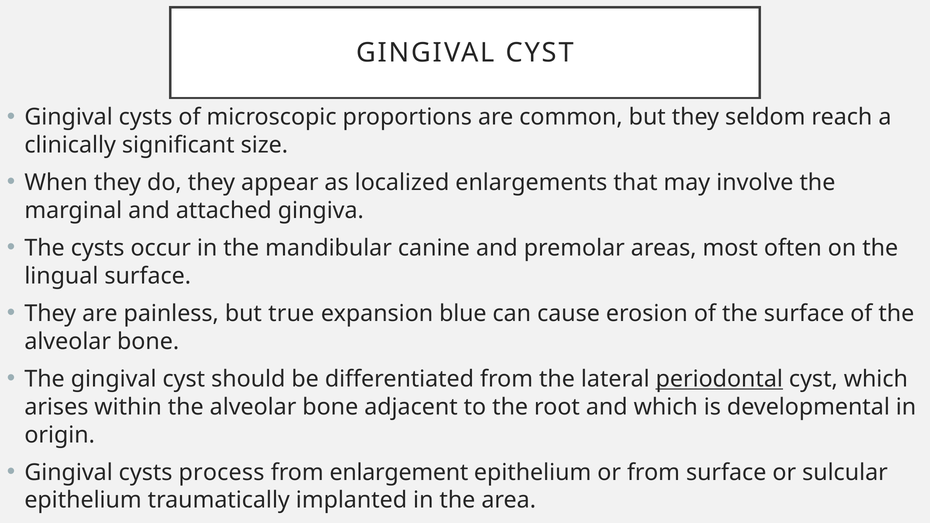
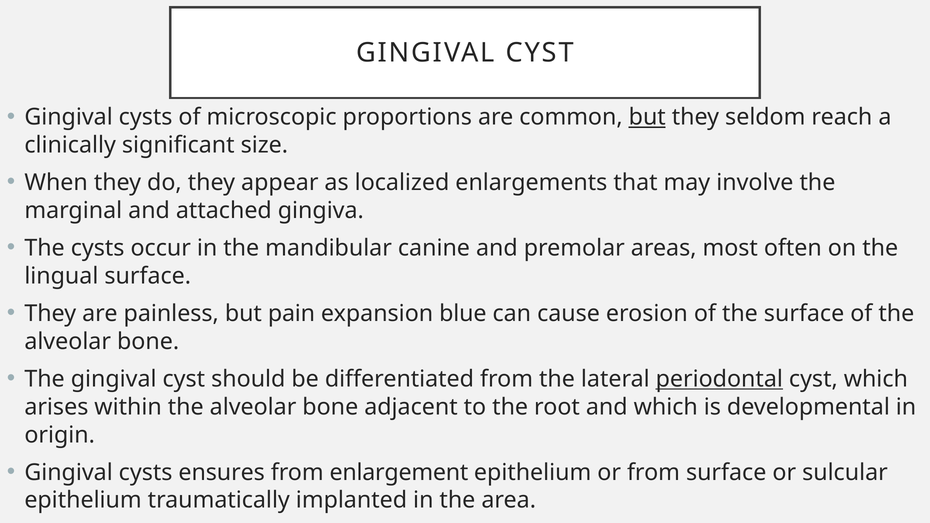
but at (647, 117) underline: none -> present
true: true -> pain
process: process -> ensures
